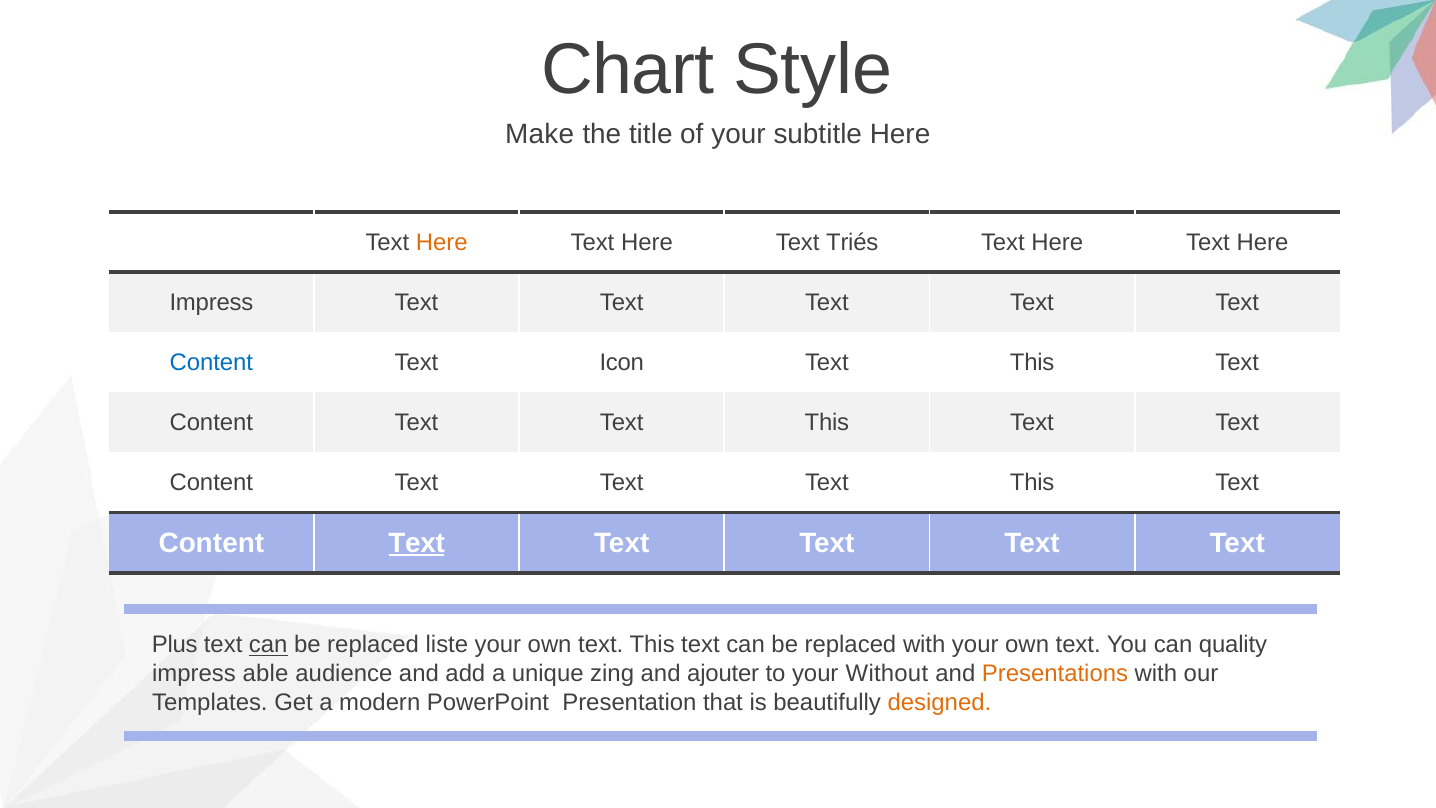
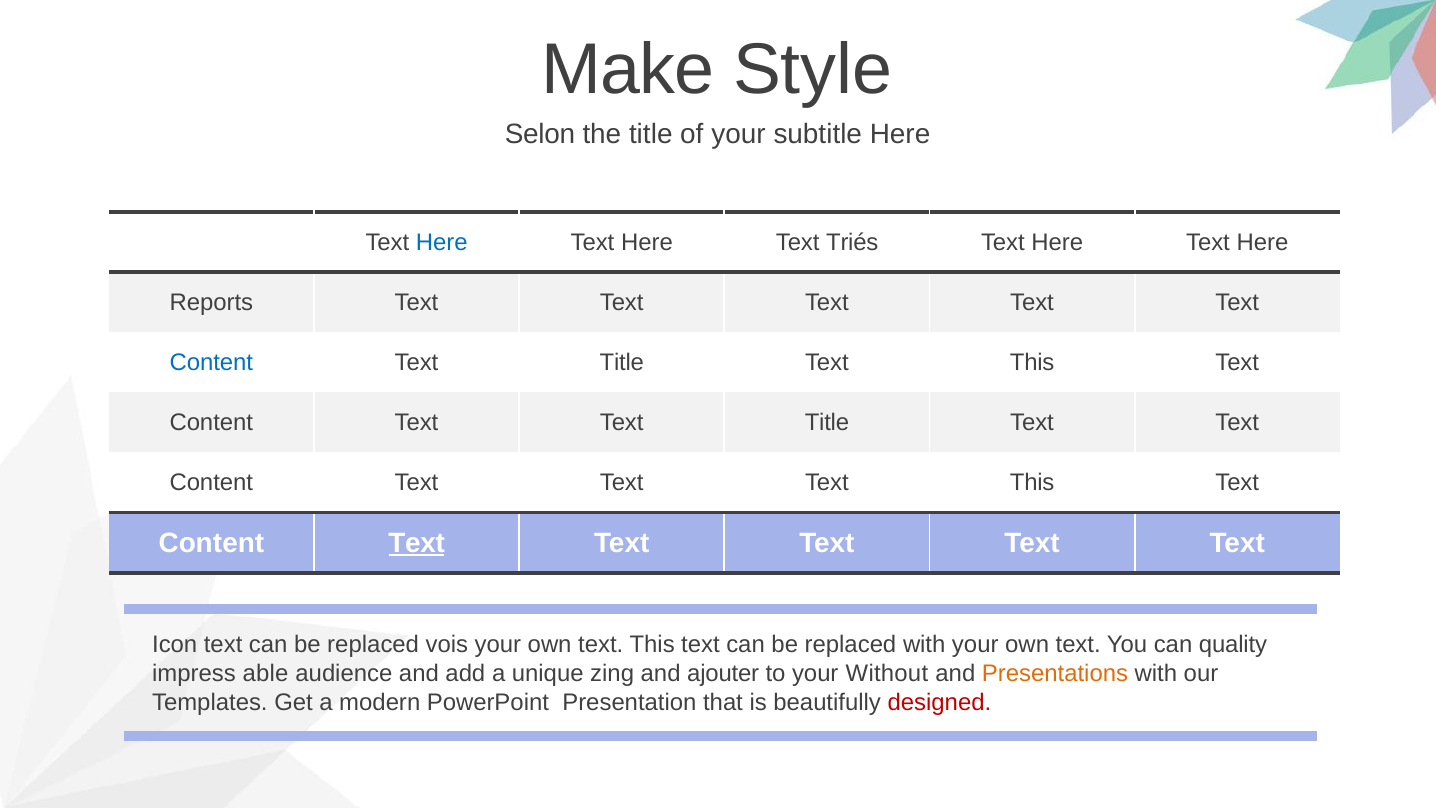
Chart: Chart -> Make
Make: Make -> Selon
Here at (442, 242) colour: orange -> blue
Impress at (211, 302): Impress -> Reports
Icon at (622, 362): Icon -> Title
Content Text Text This: This -> Title
Plus: Plus -> Icon
can at (268, 645) underline: present -> none
liste: liste -> vois
designed colour: orange -> red
